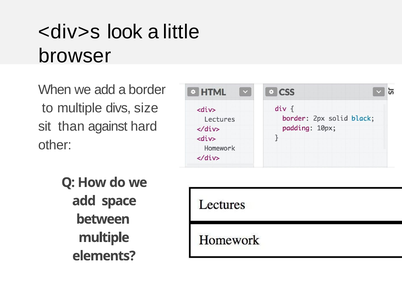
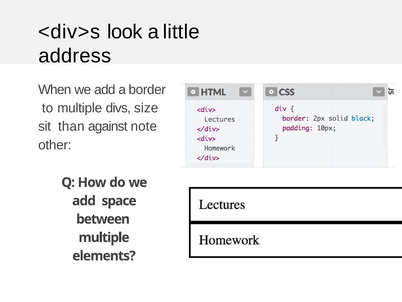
browser: browser -> address
hard: hard -> note
